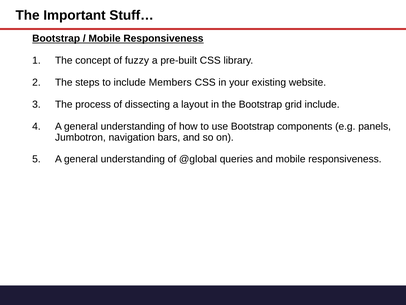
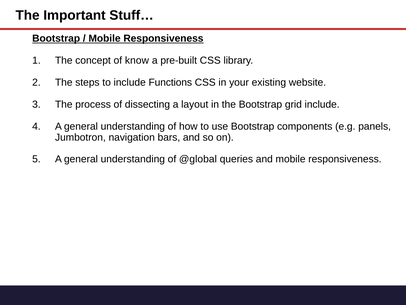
fuzzy: fuzzy -> know
Members: Members -> Functions
